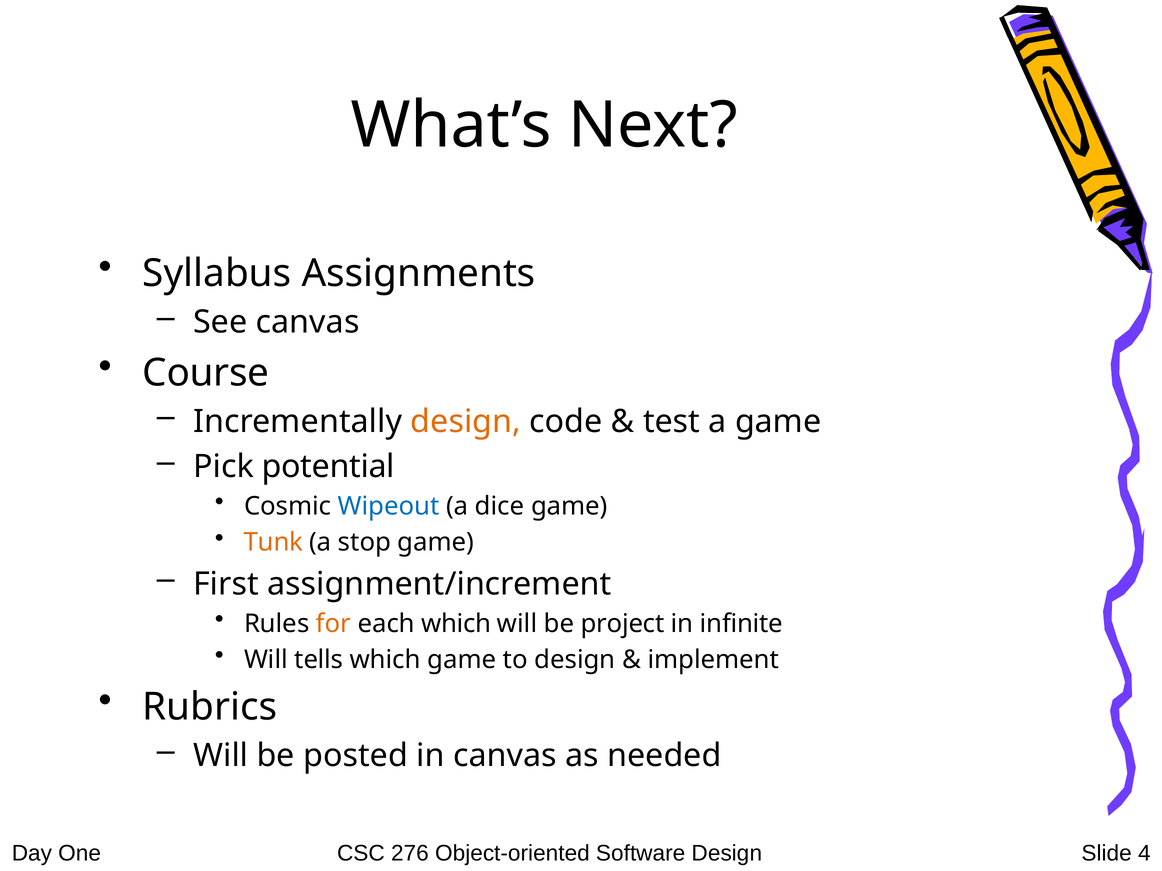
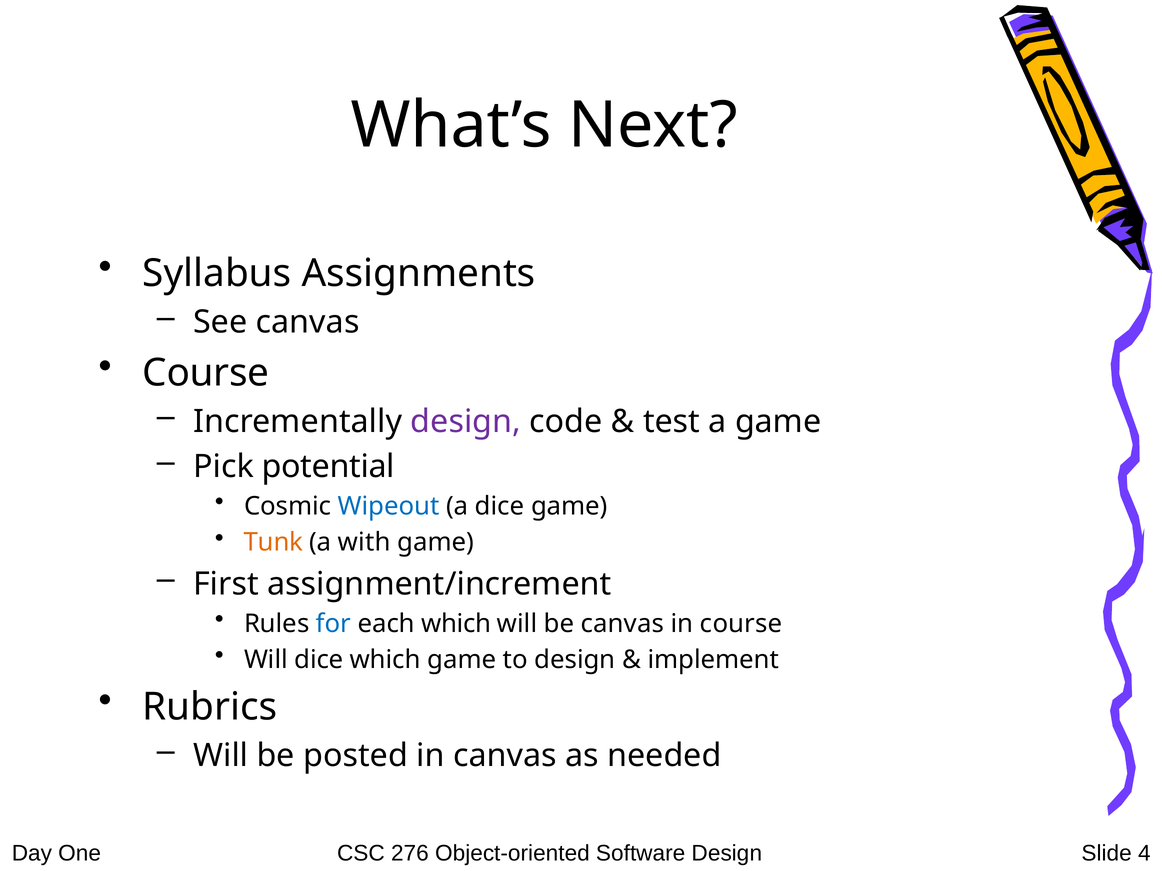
design at (466, 422) colour: orange -> purple
stop: stop -> with
for colour: orange -> blue
be project: project -> canvas
in infinite: infinite -> course
Will tells: tells -> dice
